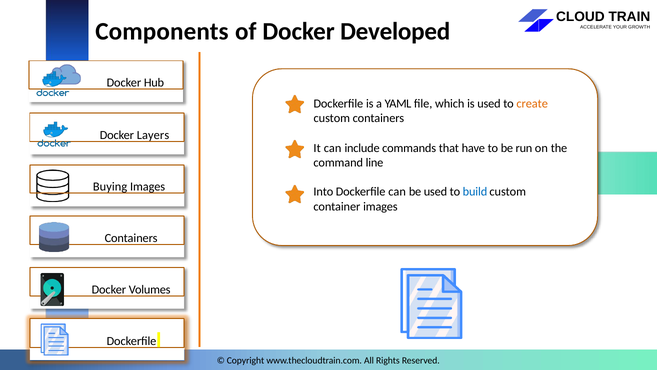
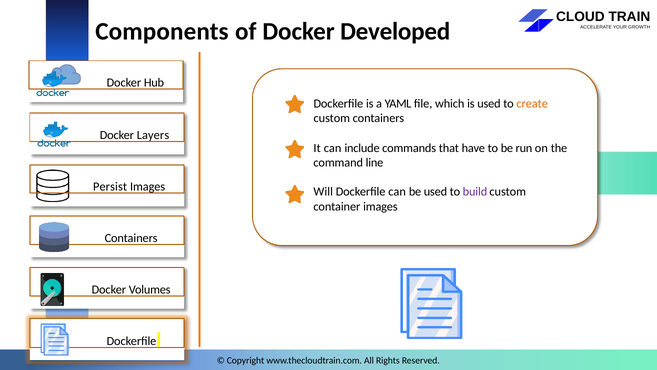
Buying: Buying -> Persist
Into: Into -> Will
build colour: blue -> purple
